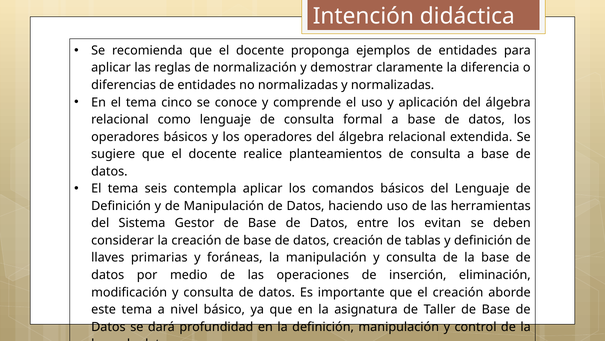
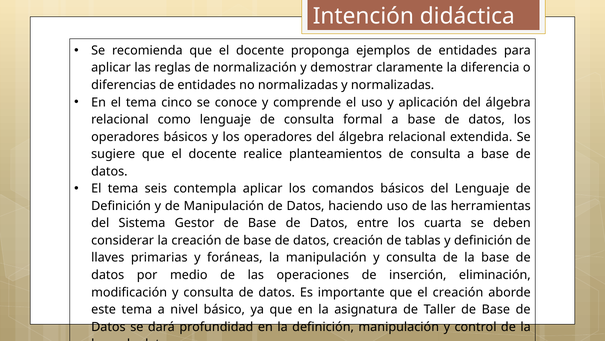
evitan: evitan -> cuarta
